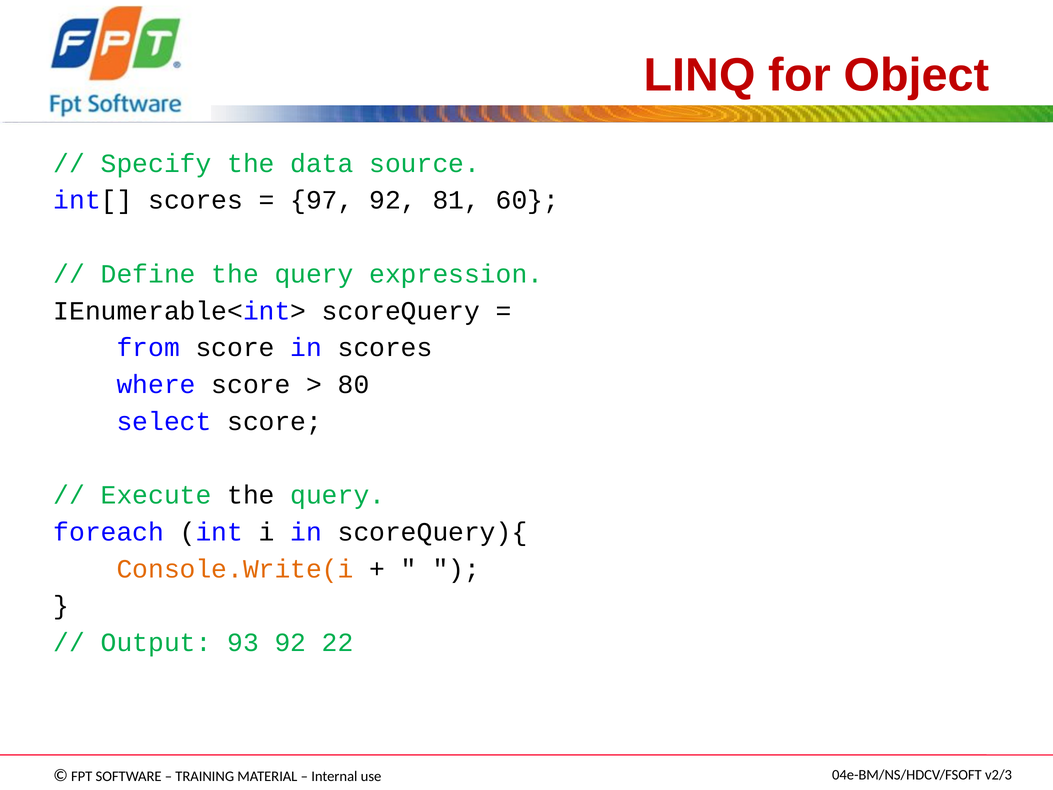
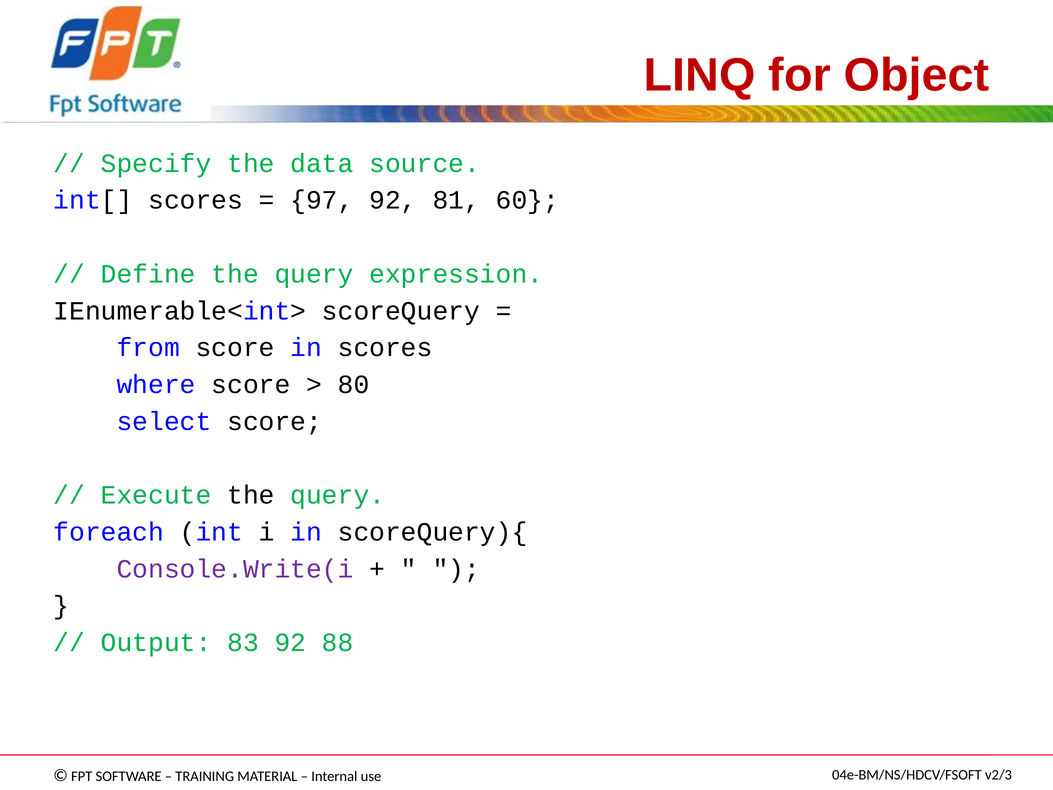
Console.Write(i colour: orange -> purple
93: 93 -> 83
22: 22 -> 88
